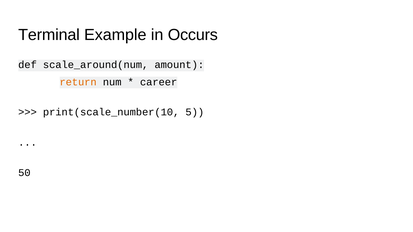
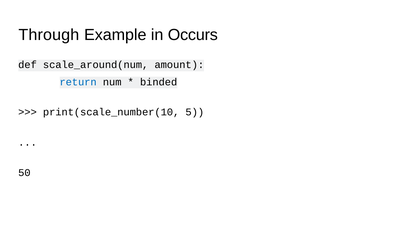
Terminal: Terminal -> Through
return colour: orange -> blue
career: career -> binded
